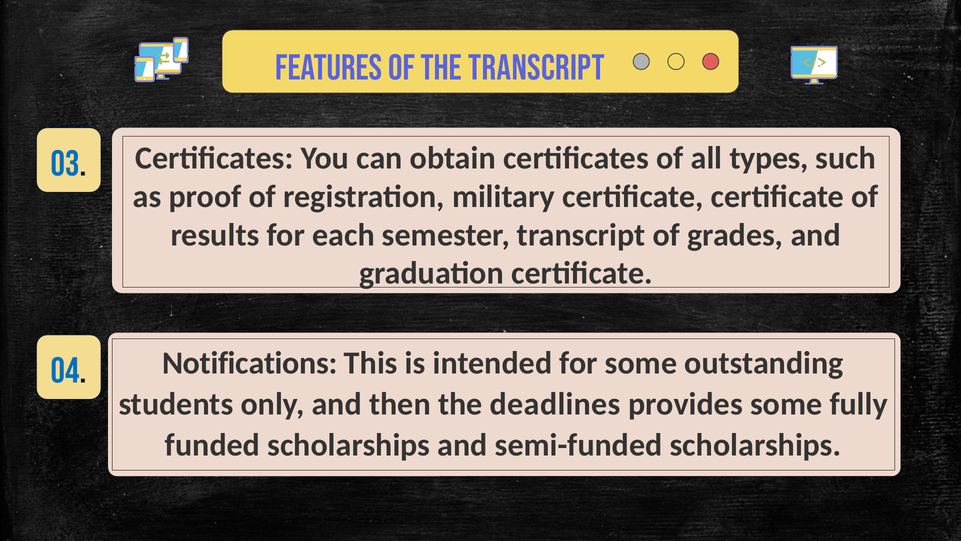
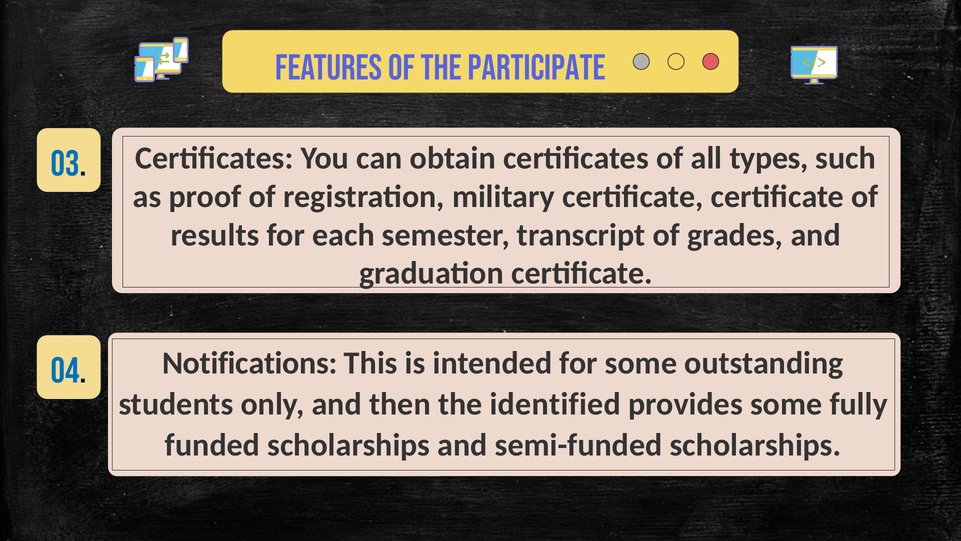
the transcript: transcript -> participate
deadlines: deadlines -> identified
